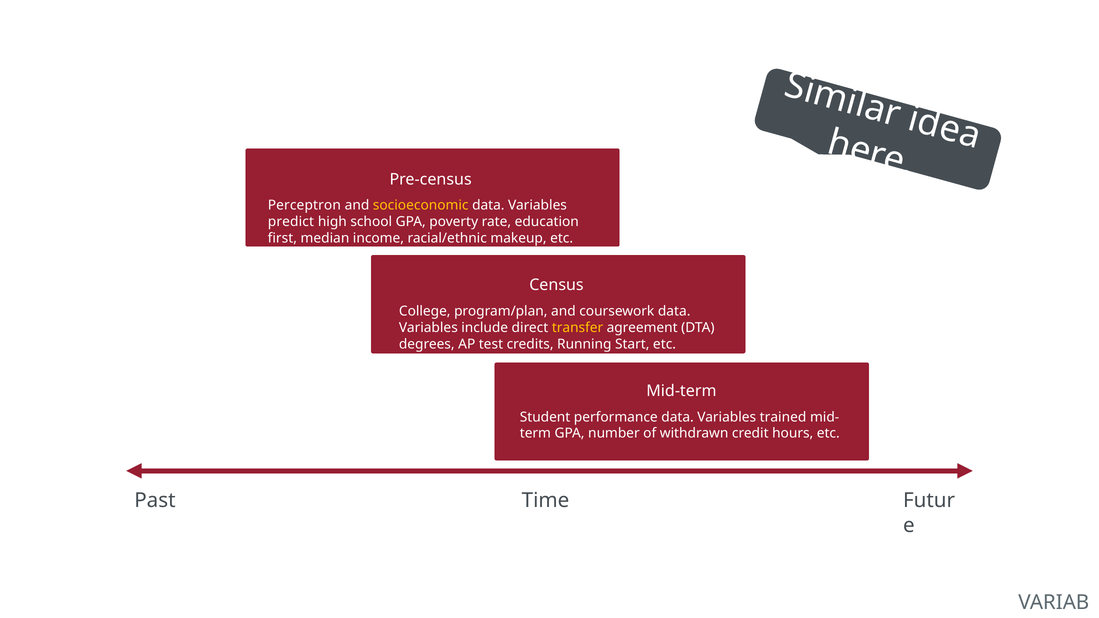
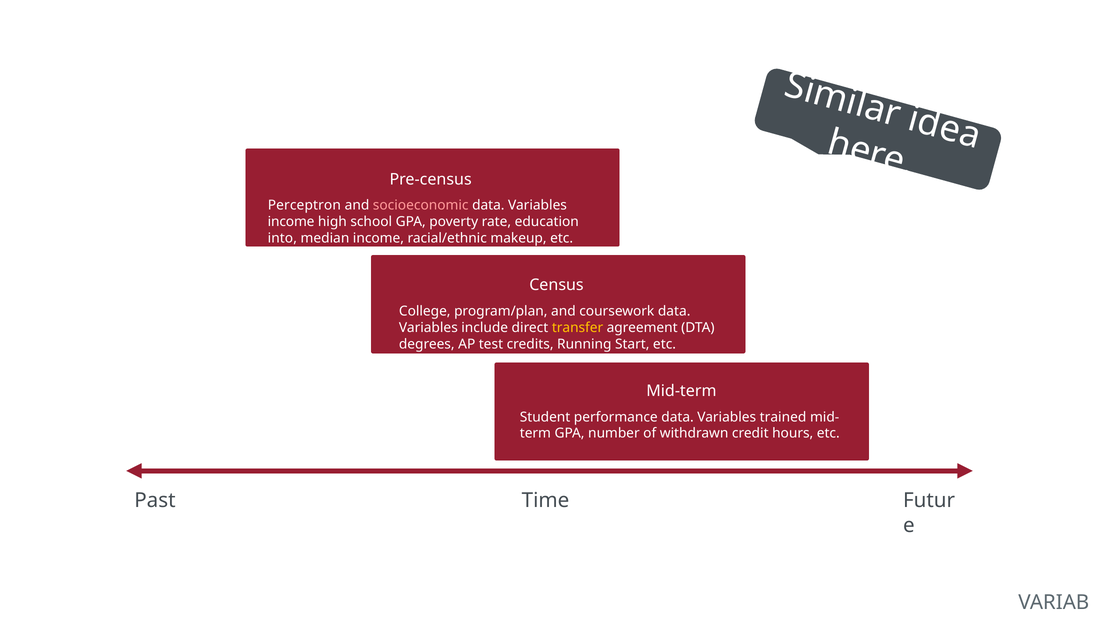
socioeconomic colour: yellow -> pink
predict at (291, 222): predict -> income
first: first -> into
